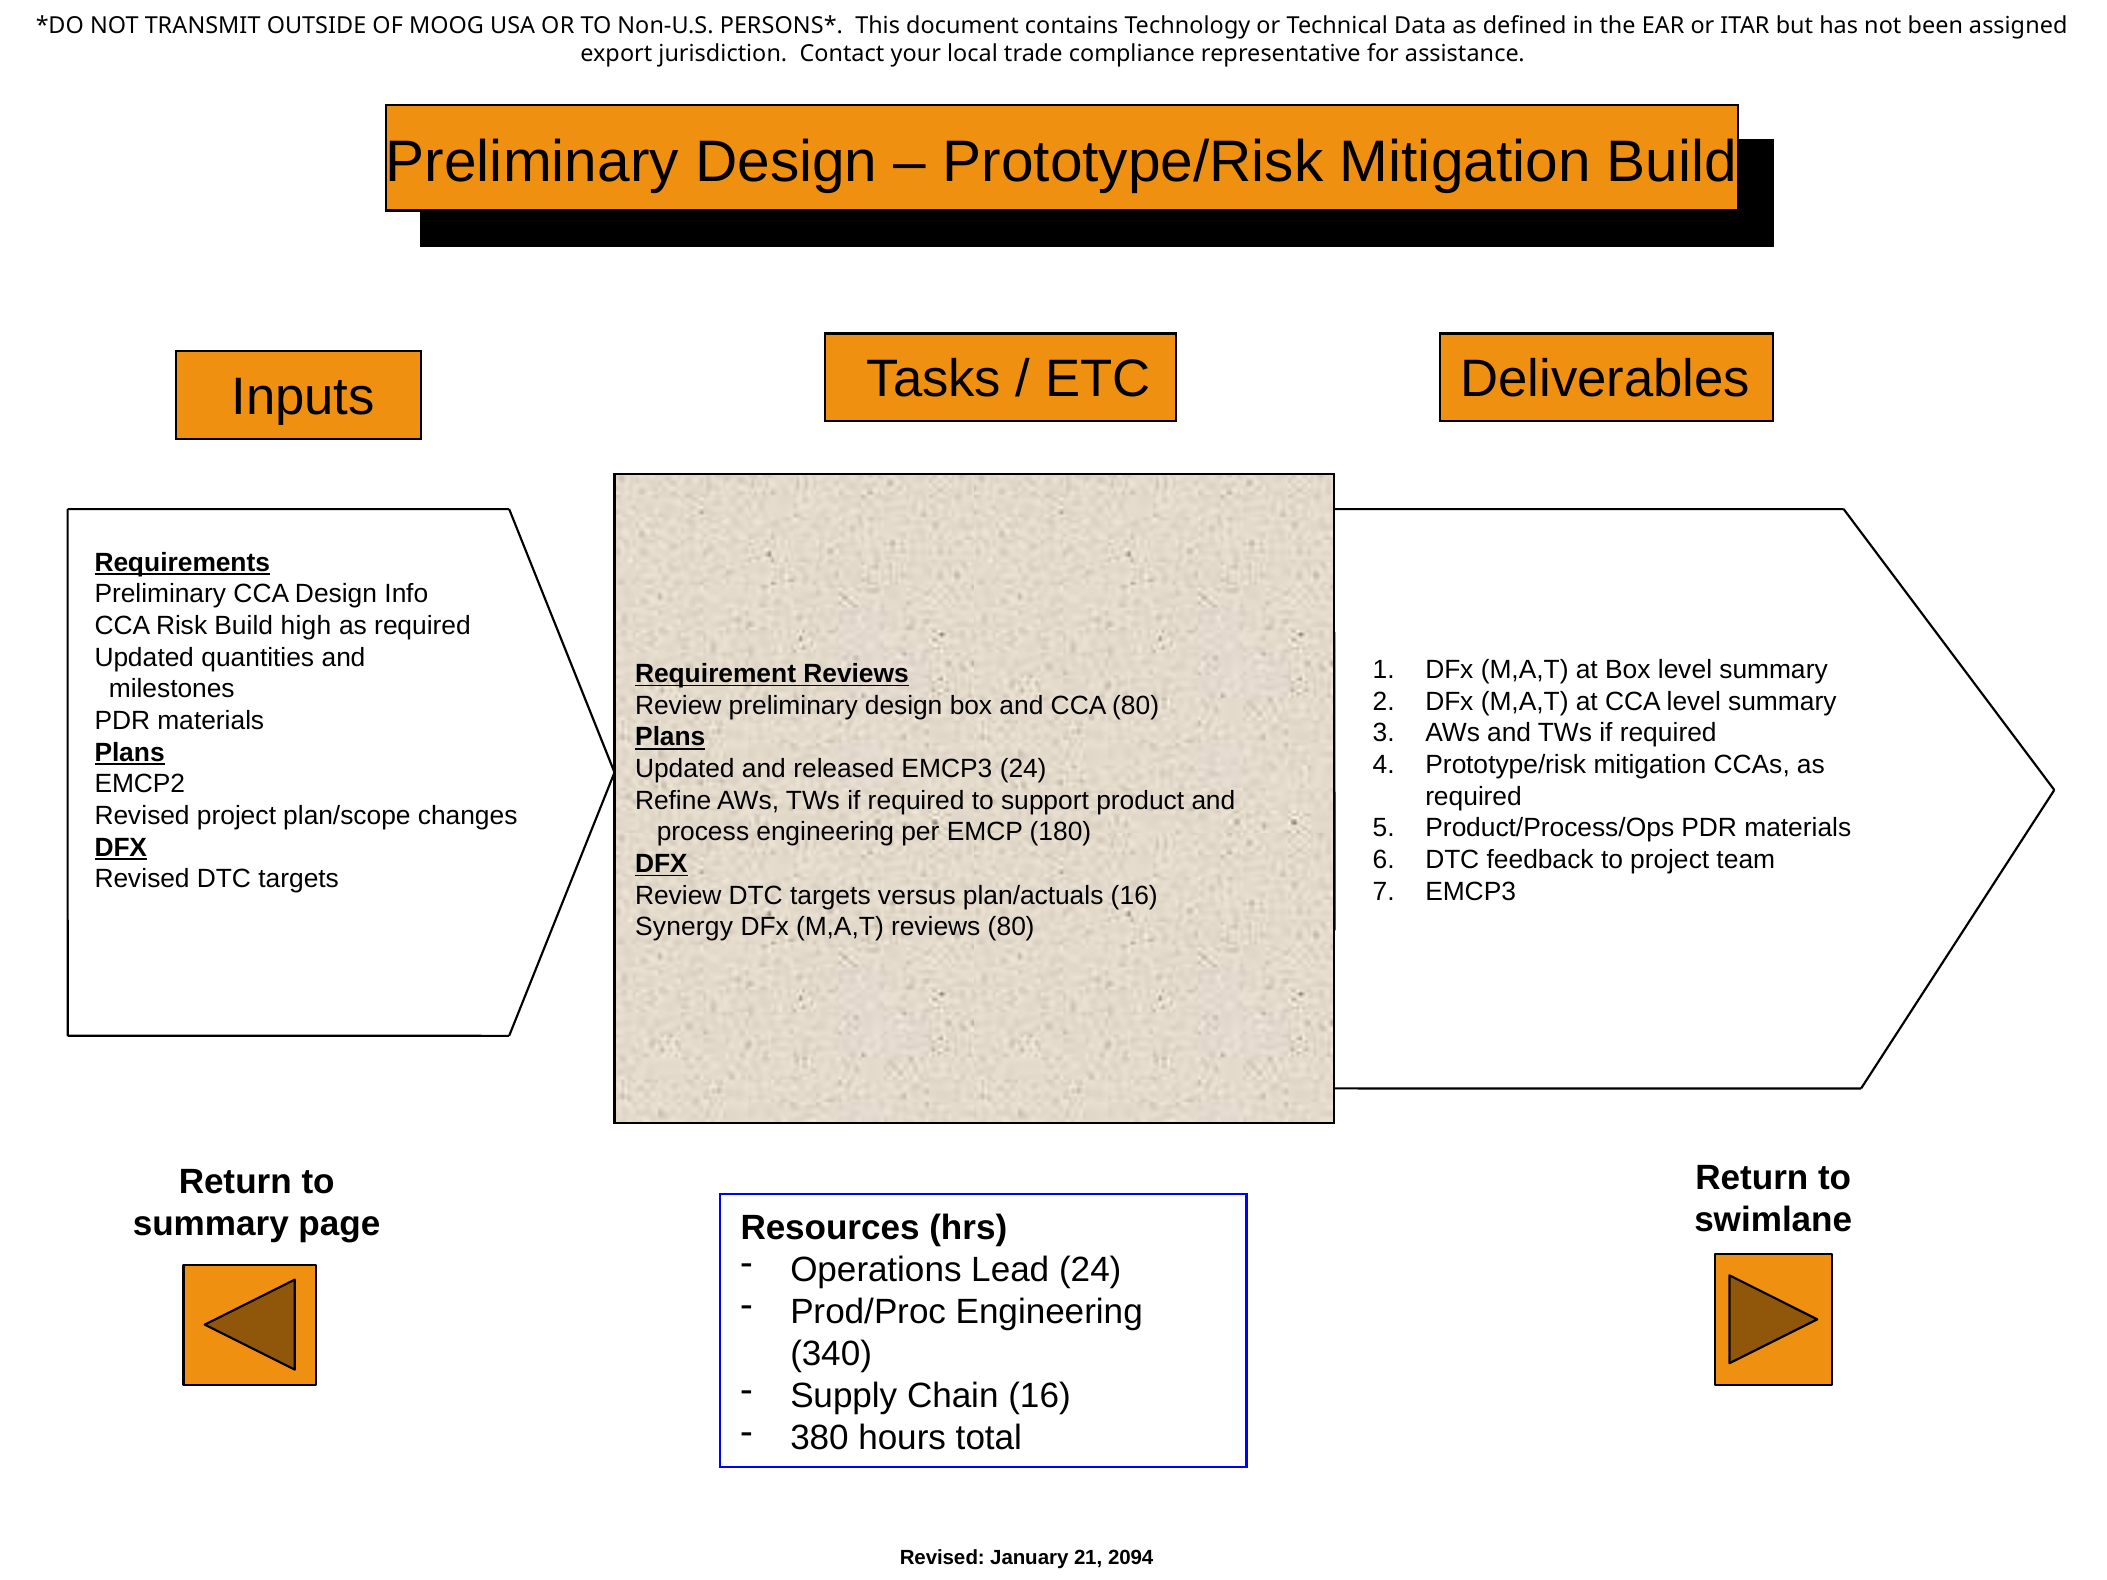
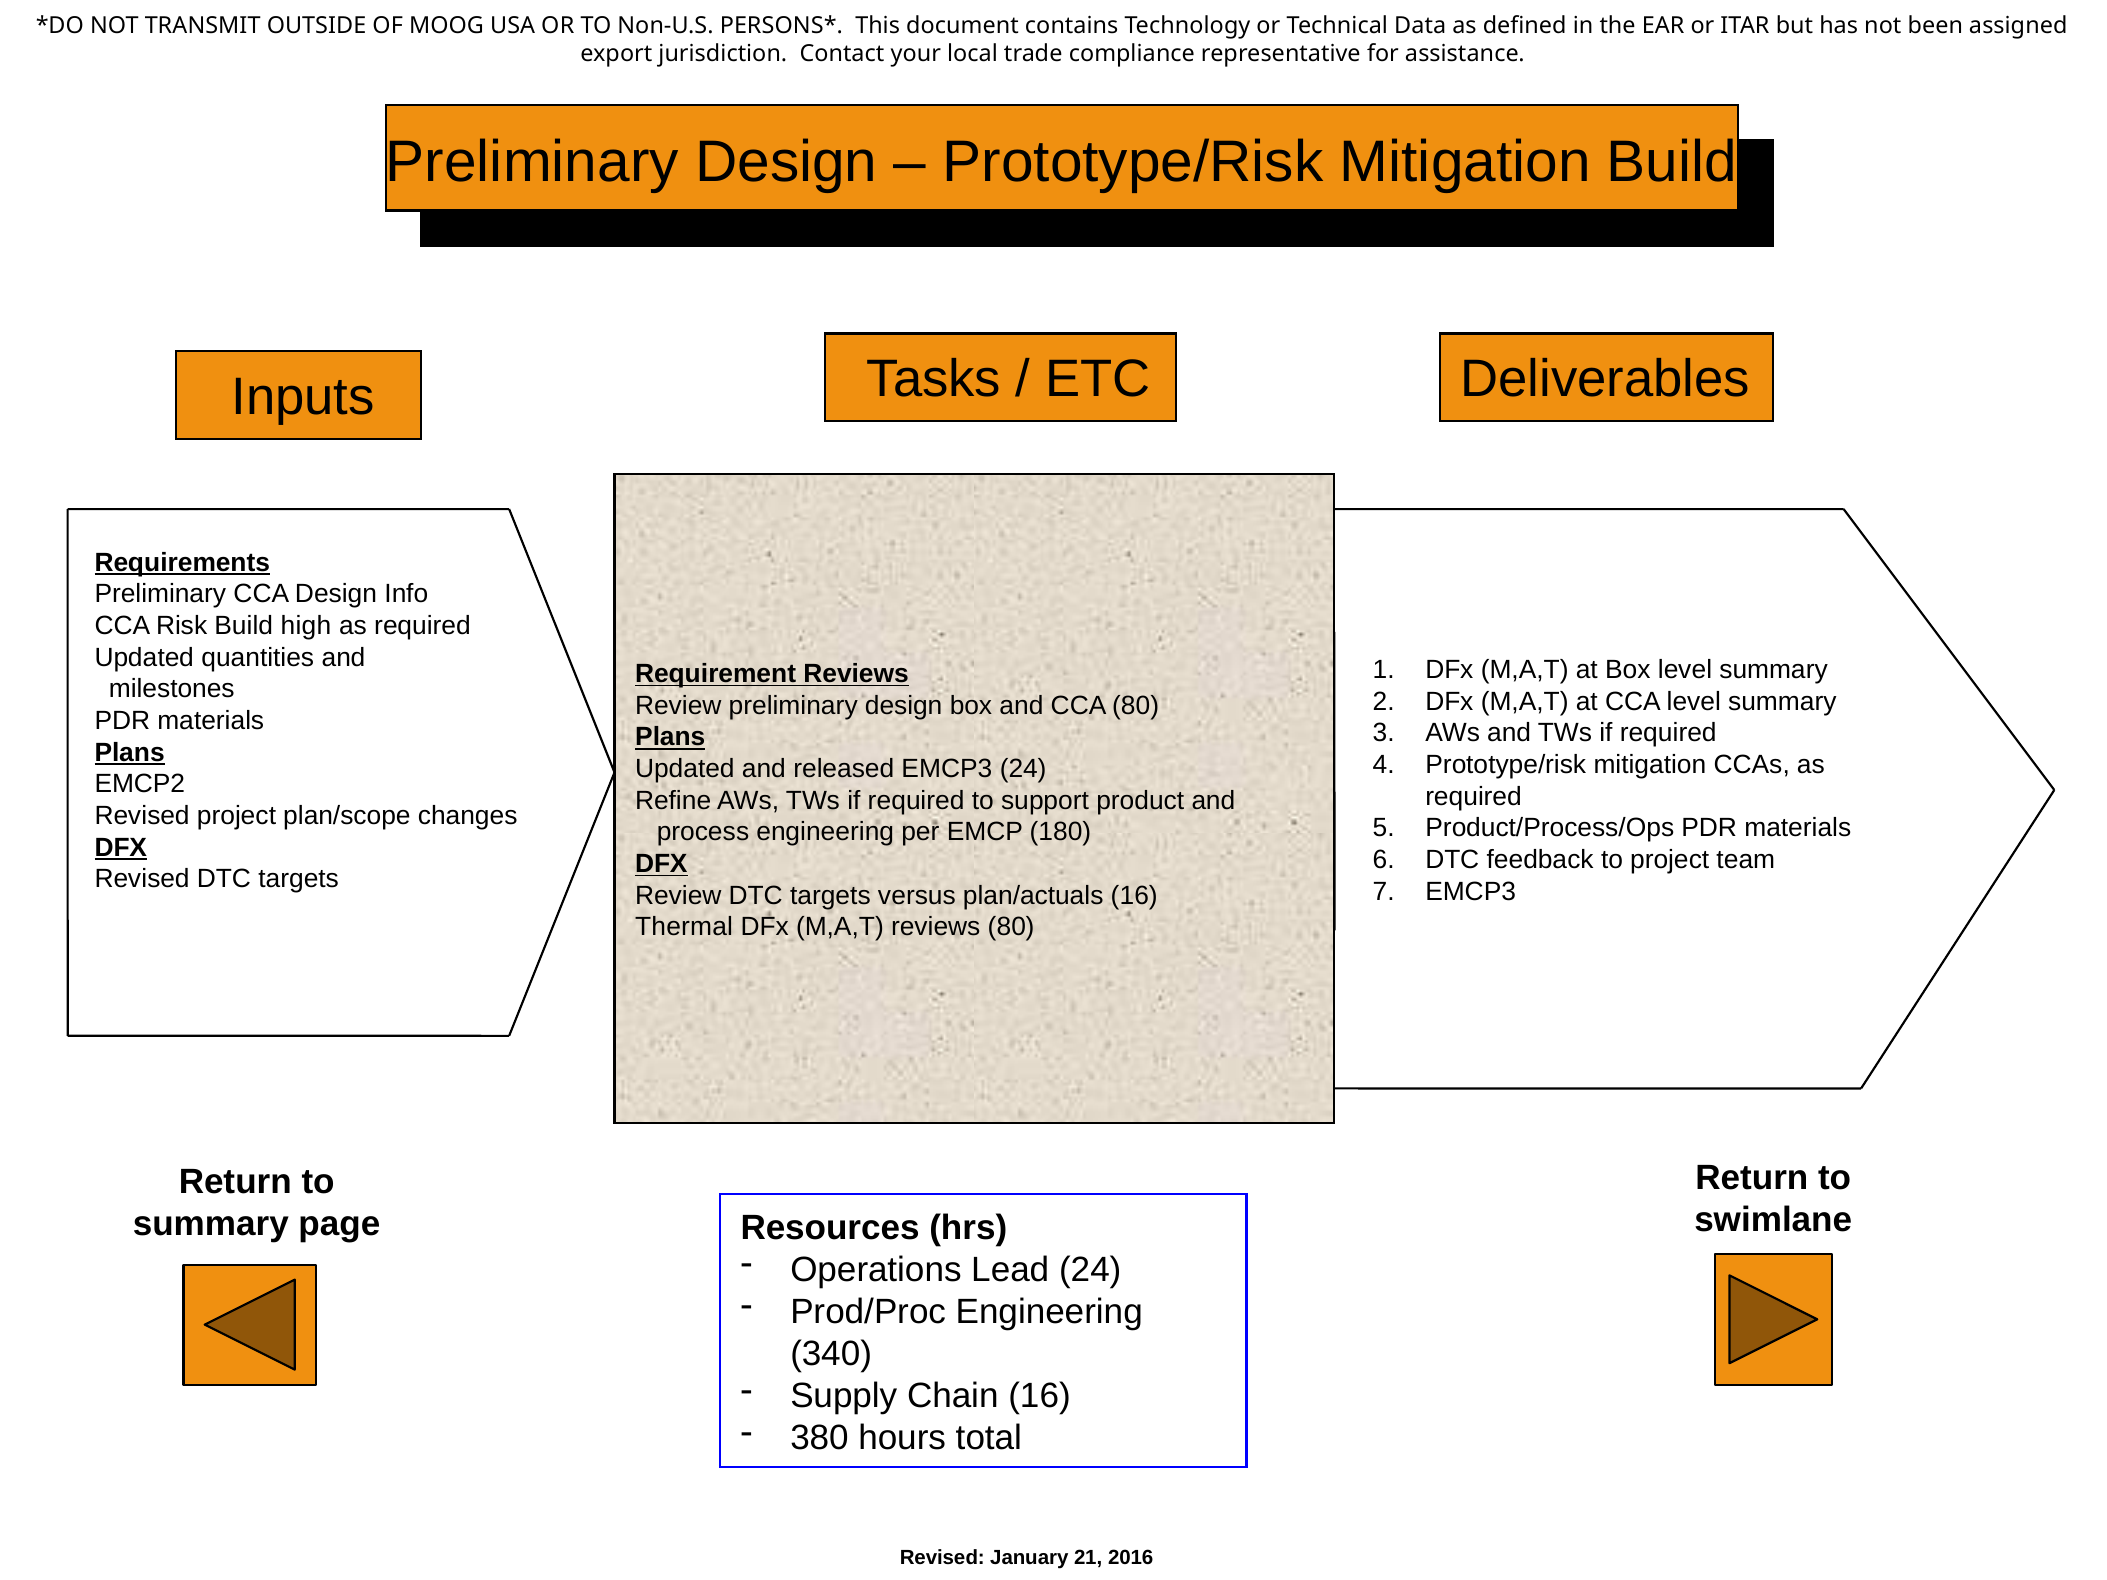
Synergy: Synergy -> Thermal
2094: 2094 -> 2016
